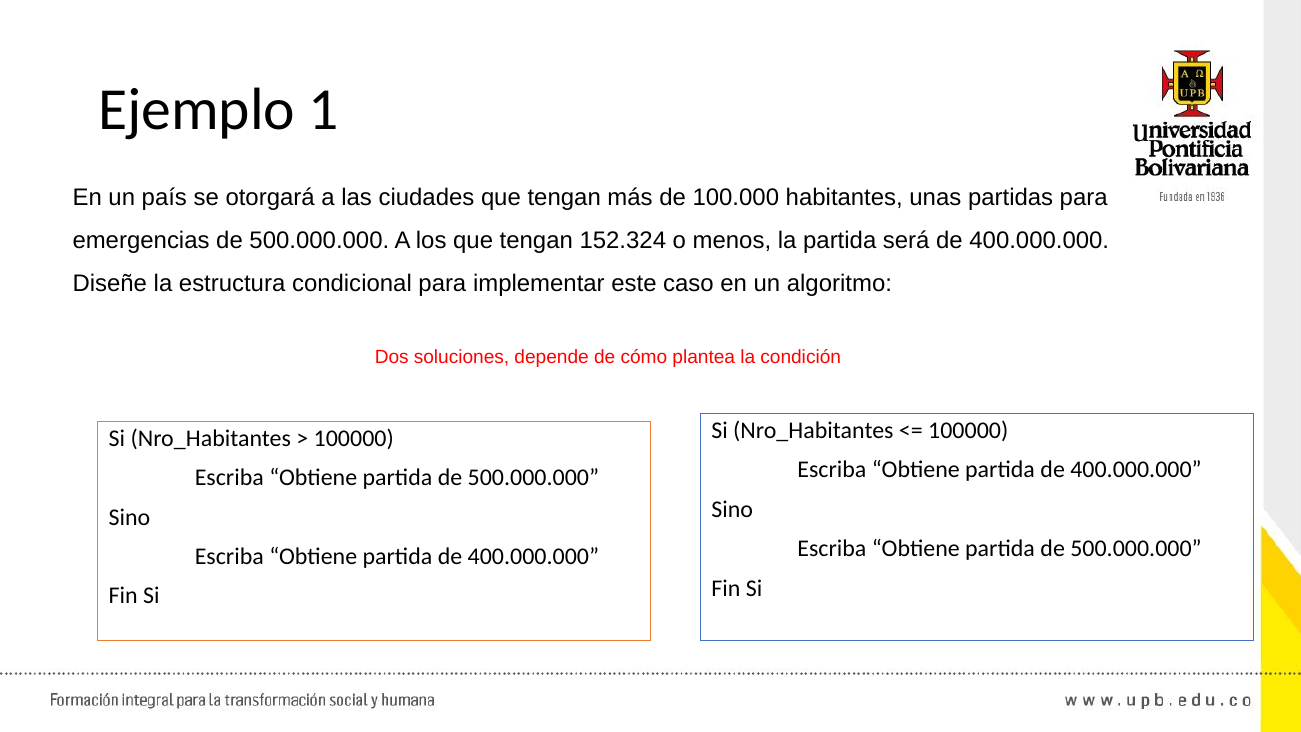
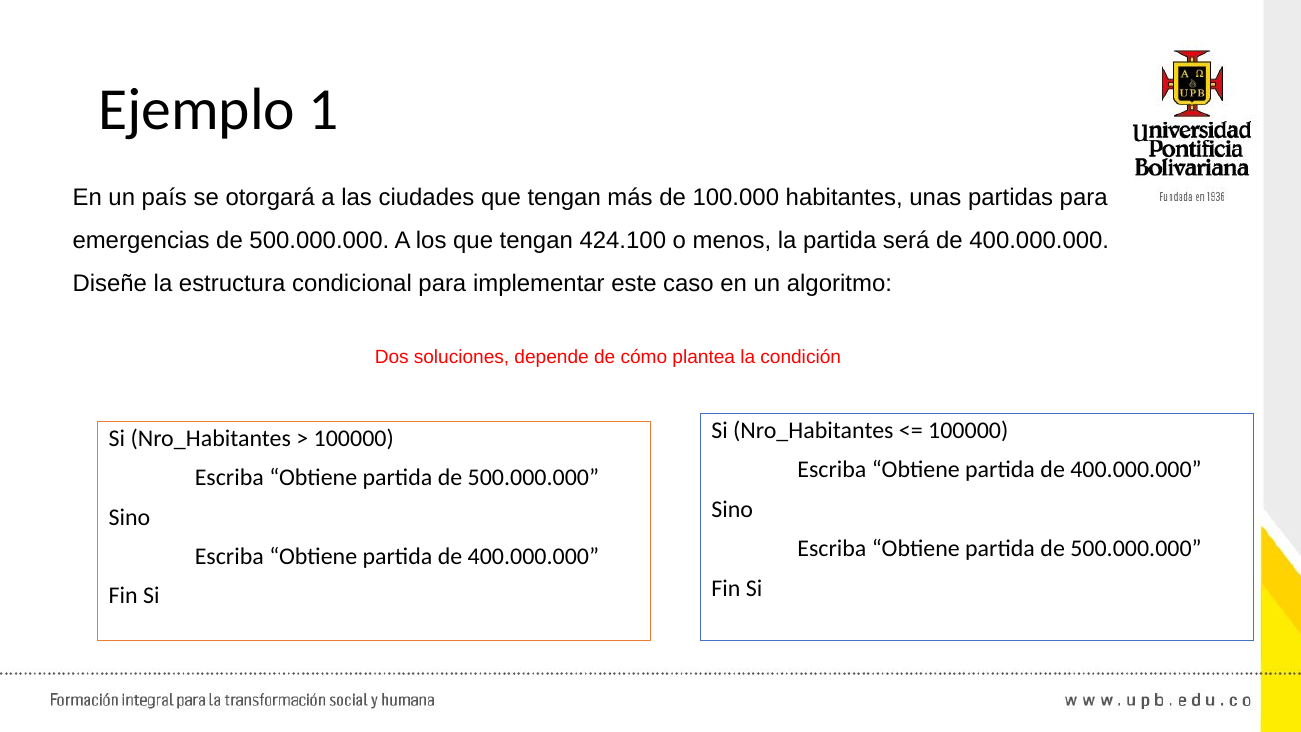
152.324: 152.324 -> 424.100
